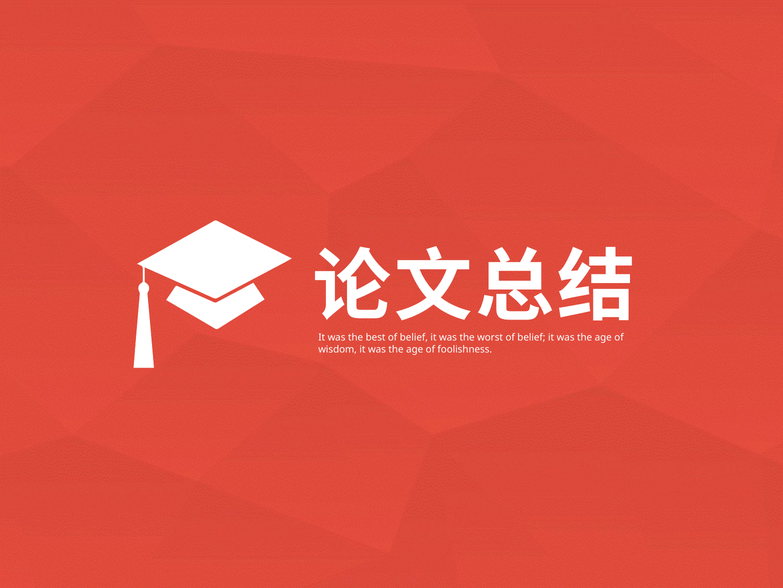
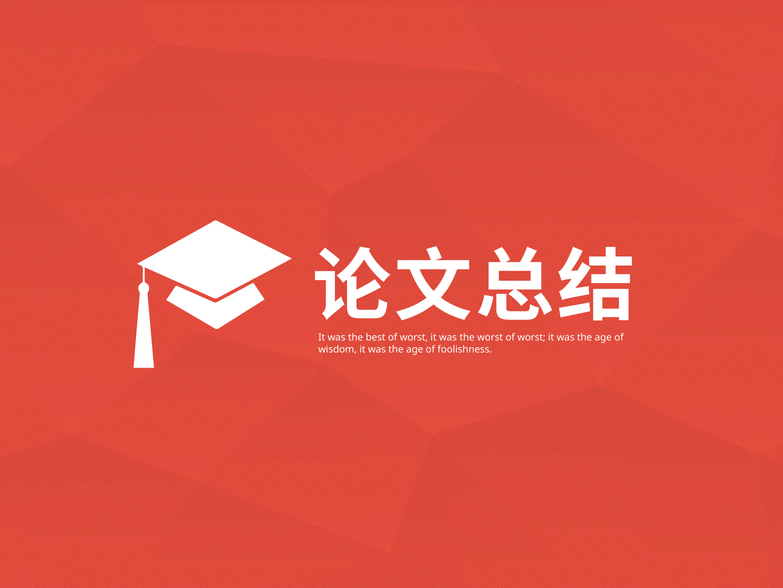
best of belief: belief -> worst
worst of belief: belief -> worst
